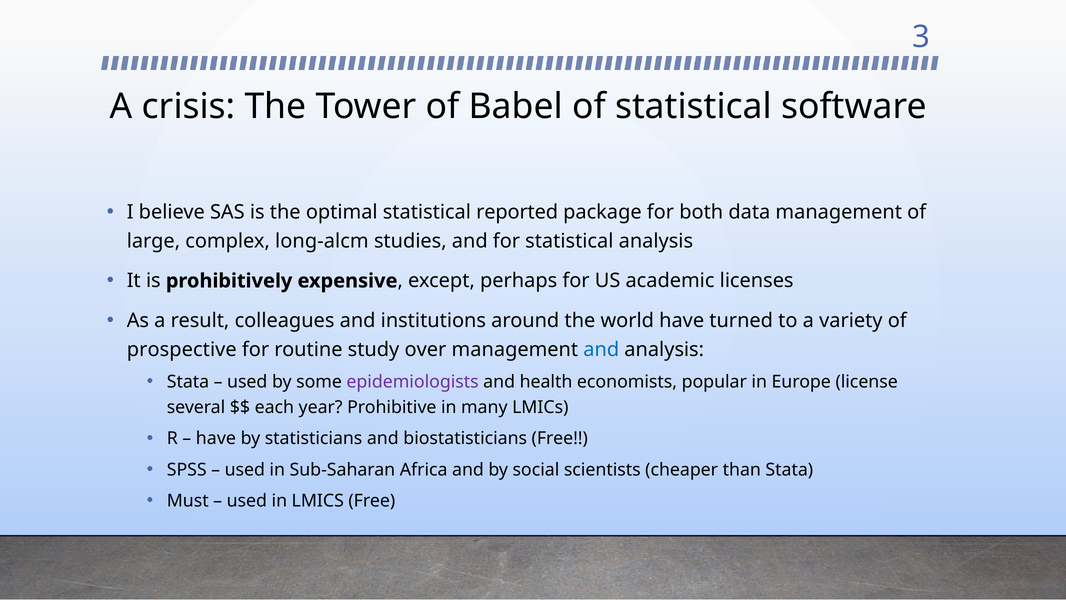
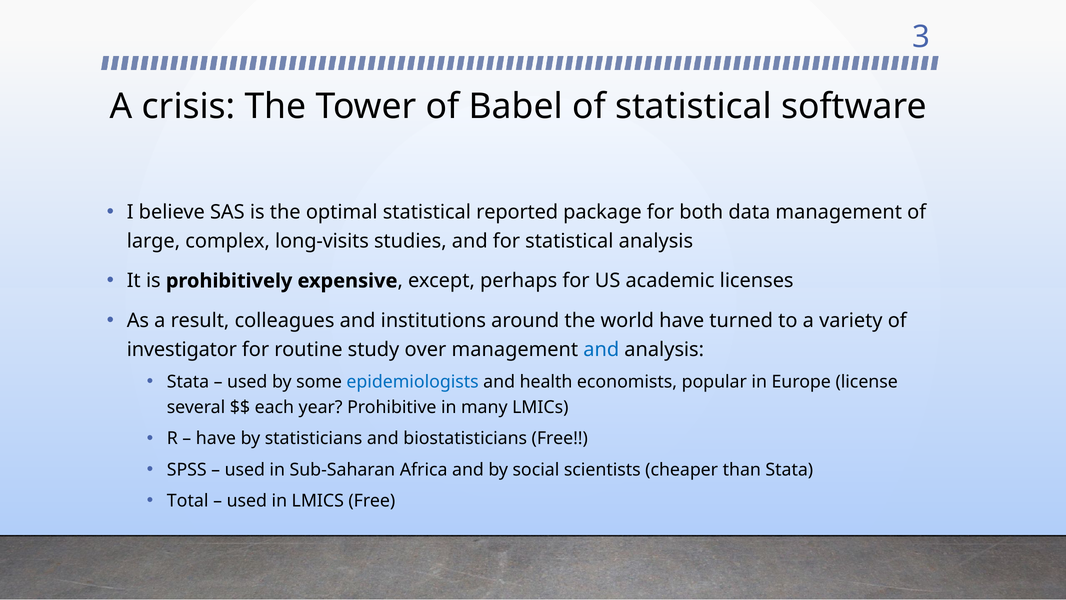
long-alcm: long-alcm -> long-visits
prospective: prospective -> investigator
epidemiologists colour: purple -> blue
Must: Must -> Total
